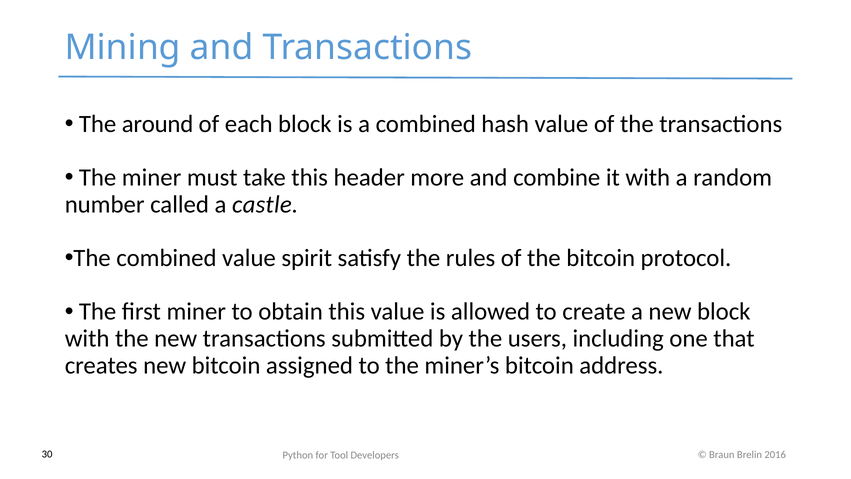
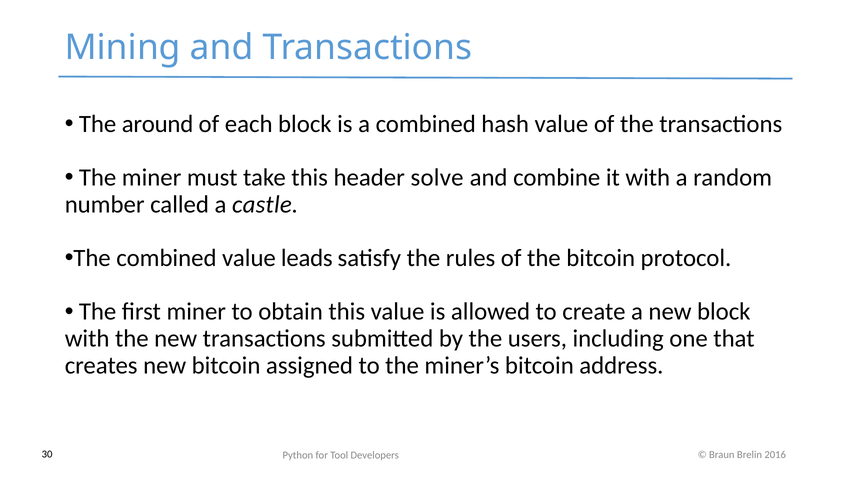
more: more -> solve
spirit: spirit -> leads
